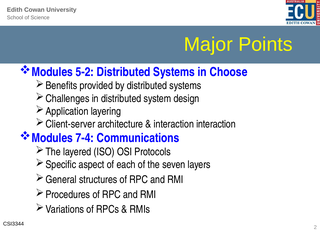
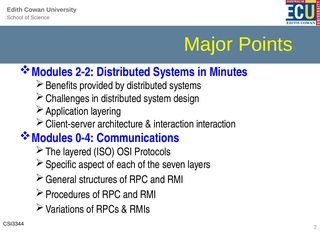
5-2: 5-2 -> 2-2
Choose: Choose -> Minutes
7-4: 7-4 -> 0-4
